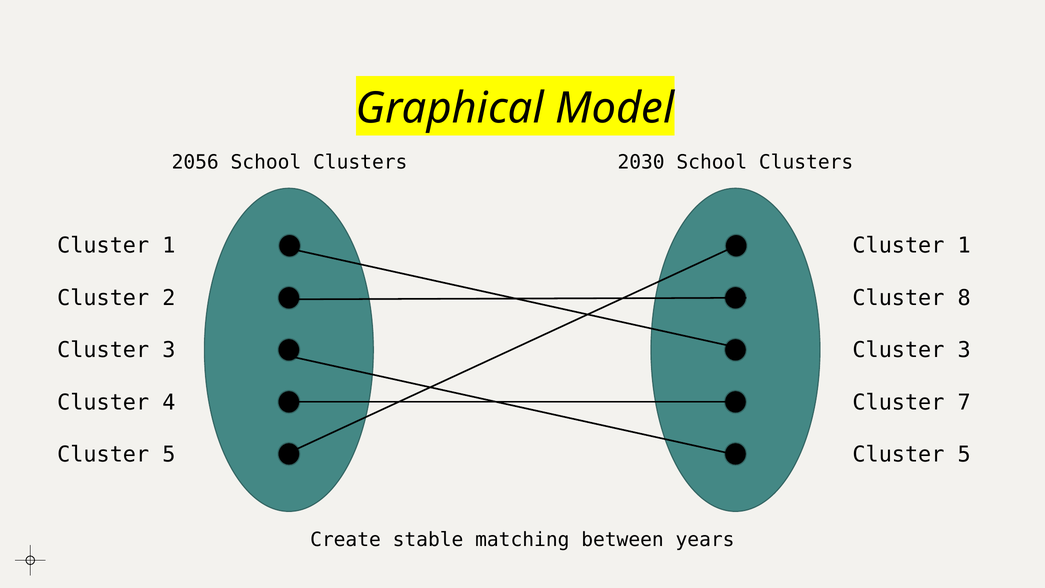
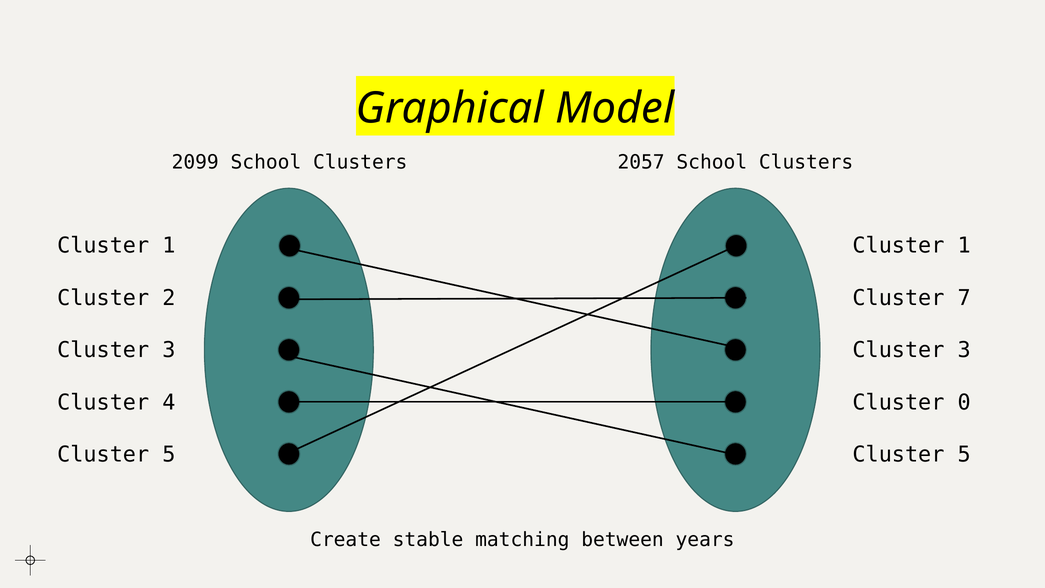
2056: 2056 -> 2099
2030: 2030 -> 2057
8: 8 -> 7
7: 7 -> 0
